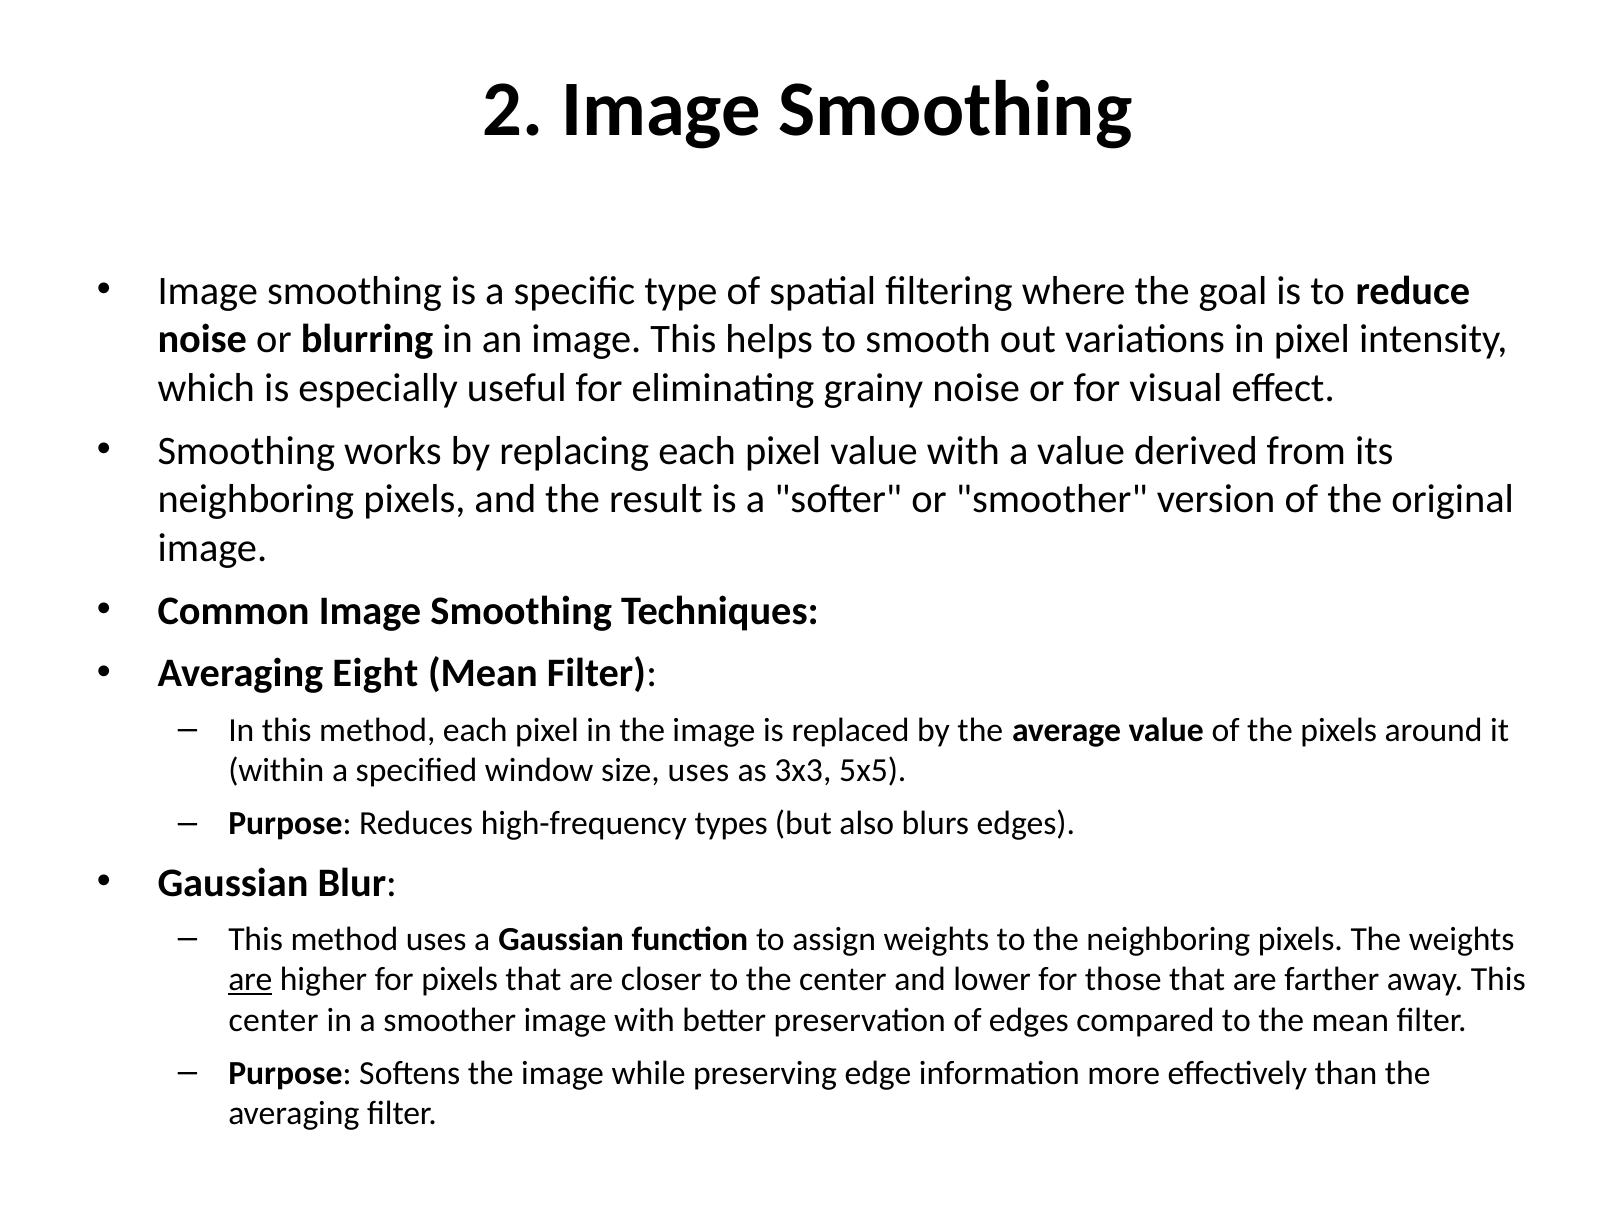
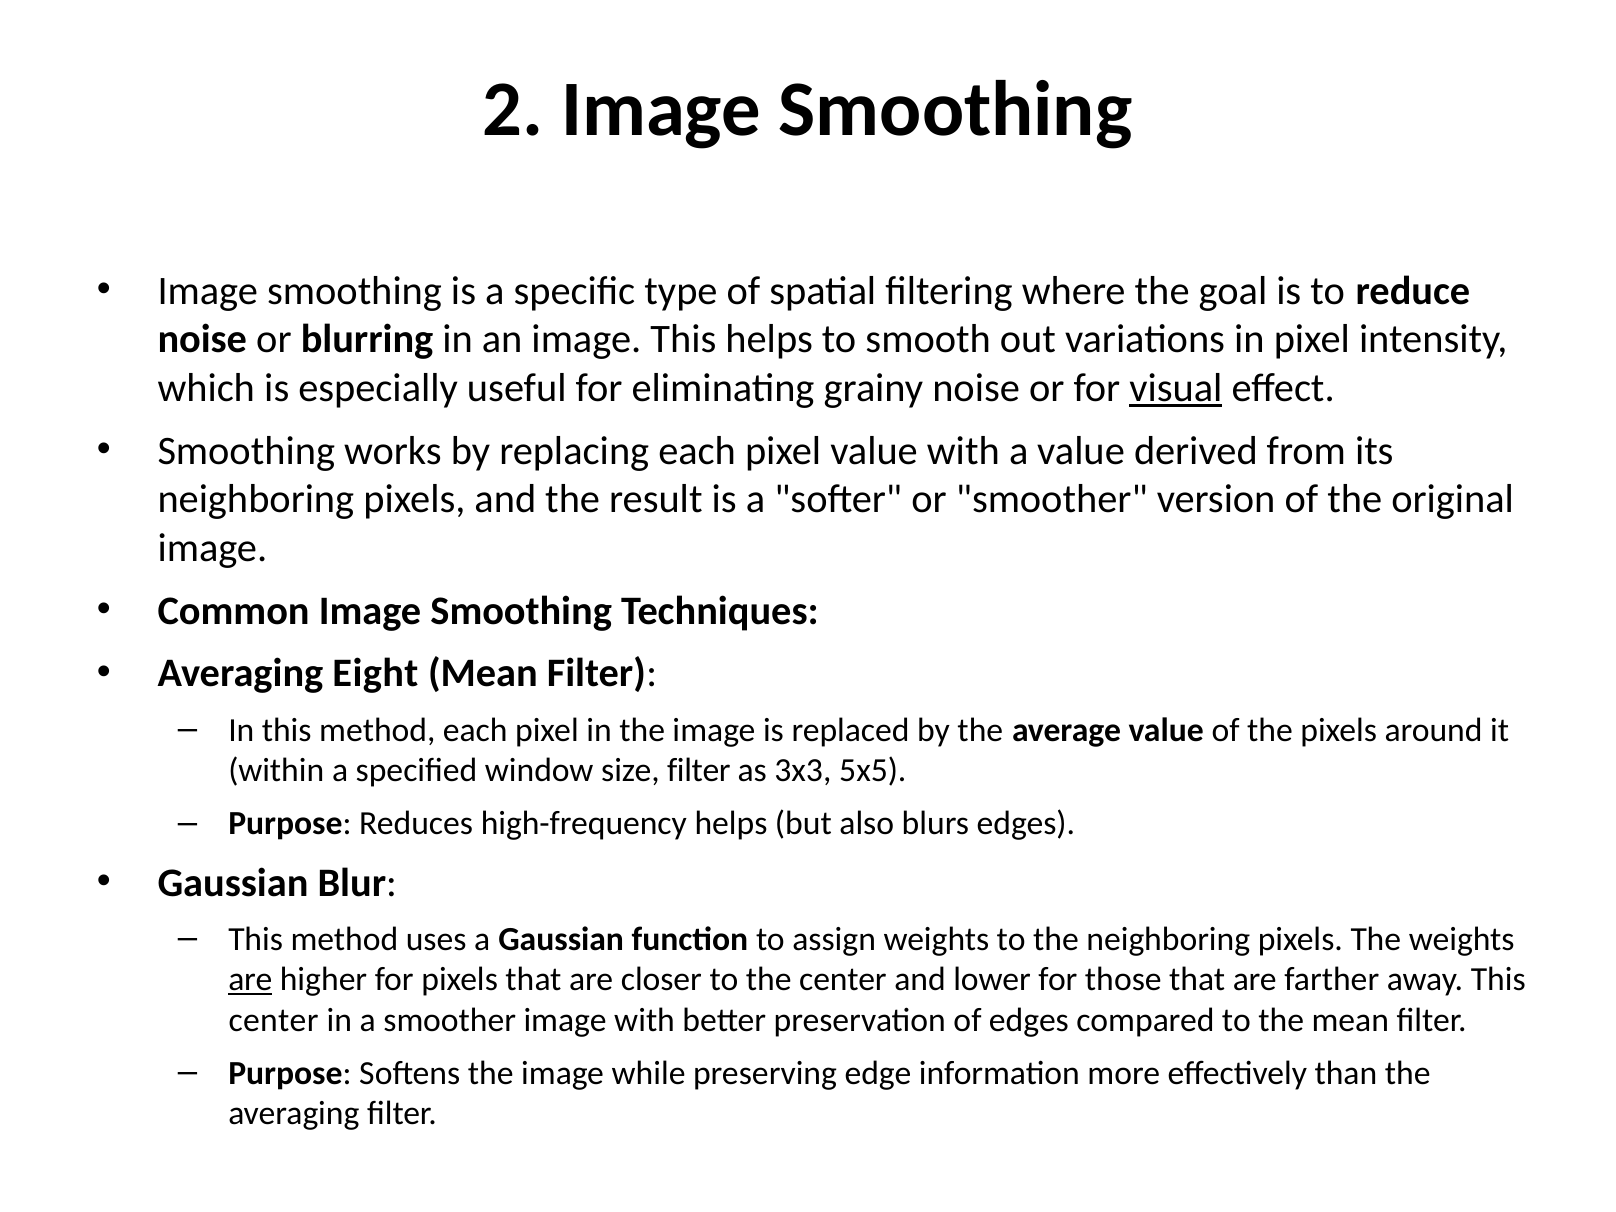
visual underline: none -> present
size uses: uses -> filter
high-frequency types: types -> helps
